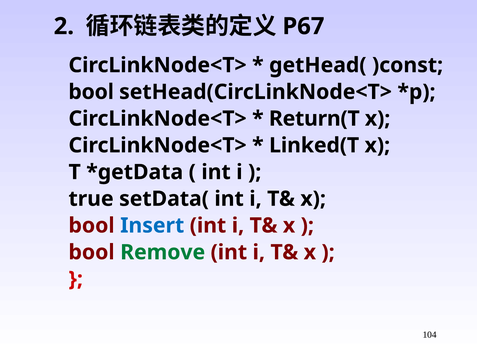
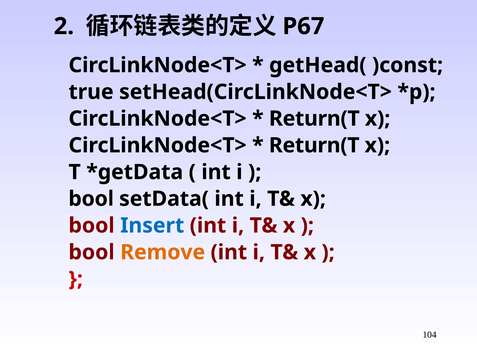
bool at (91, 92): bool -> true
Linked(T at (314, 145): Linked(T -> Return(T
true at (91, 199): true -> bool
Remove colour: green -> orange
